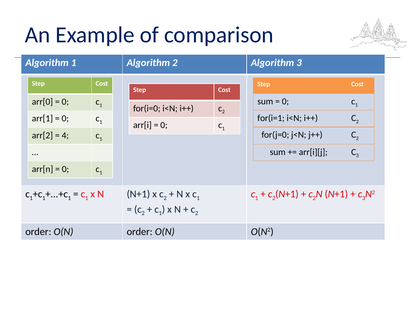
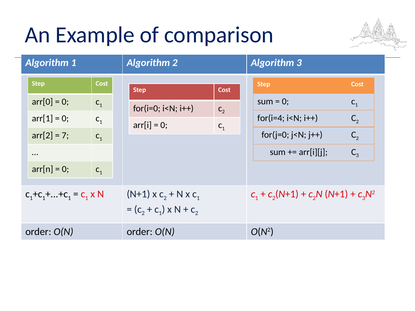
for(i=1: for(i=1 -> for(i=4
4: 4 -> 7
